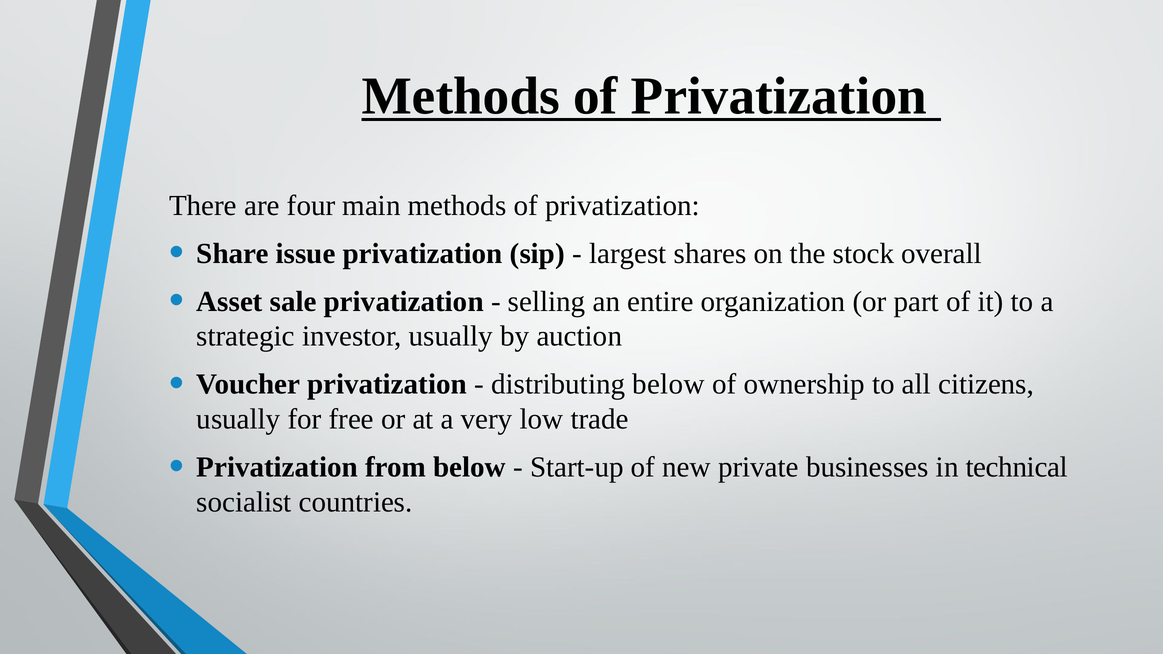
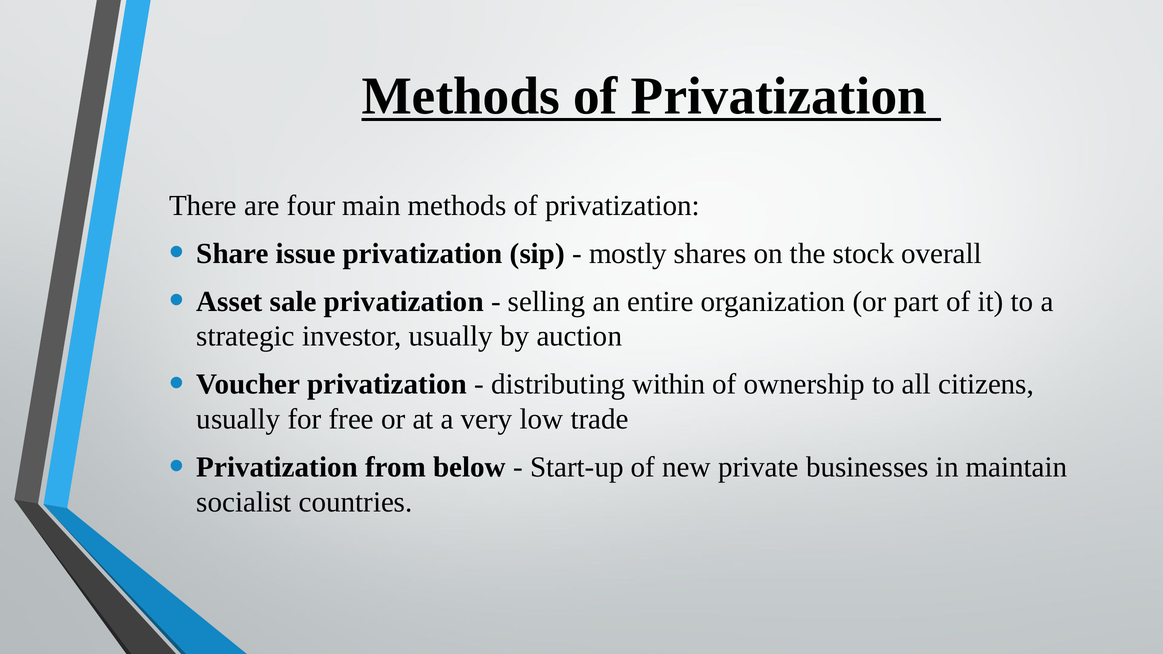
largest: largest -> mostly
distributing below: below -> within
technical: technical -> maintain
